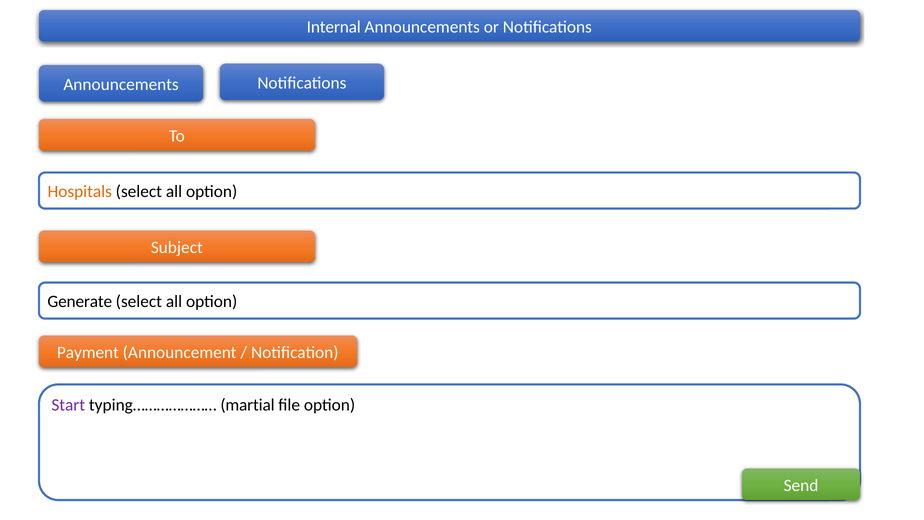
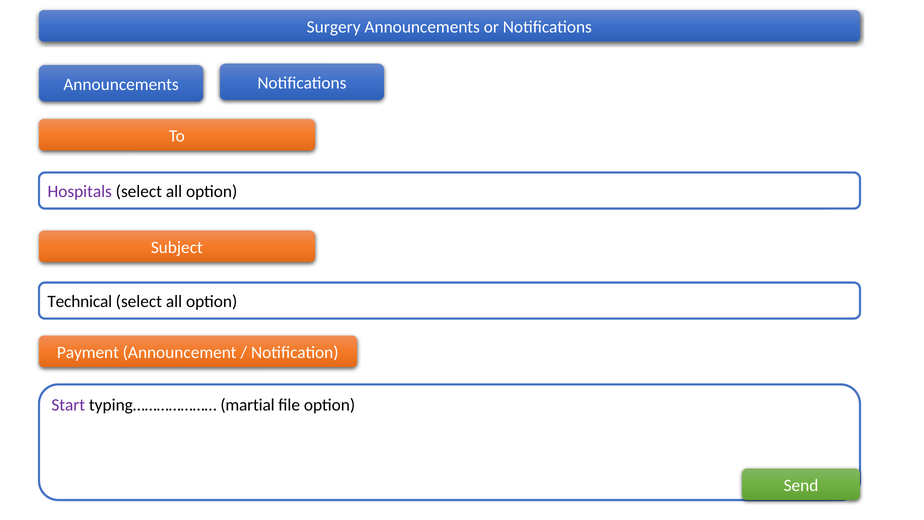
Internal: Internal -> Surgery
Hospitals colour: orange -> purple
Generate: Generate -> Technical
